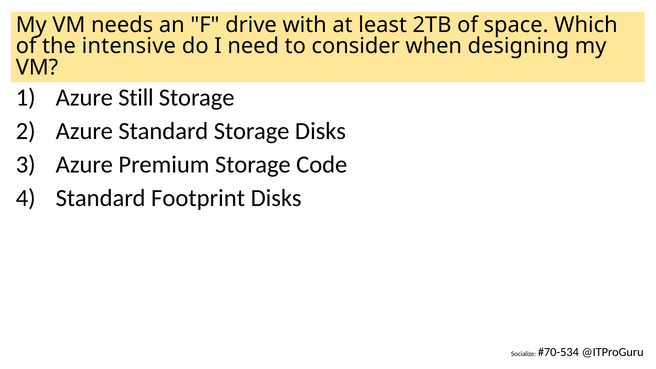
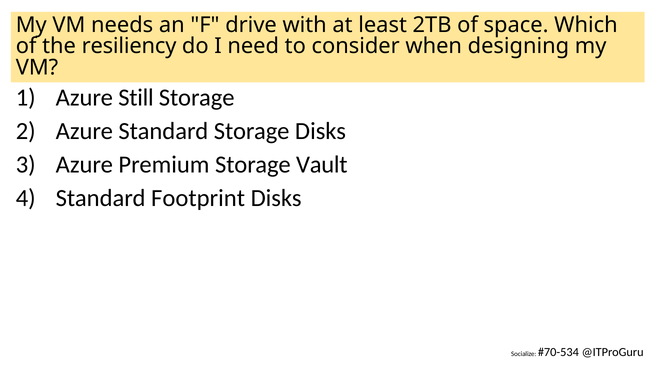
intensive: intensive -> resiliency
Code: Code -> Vault
